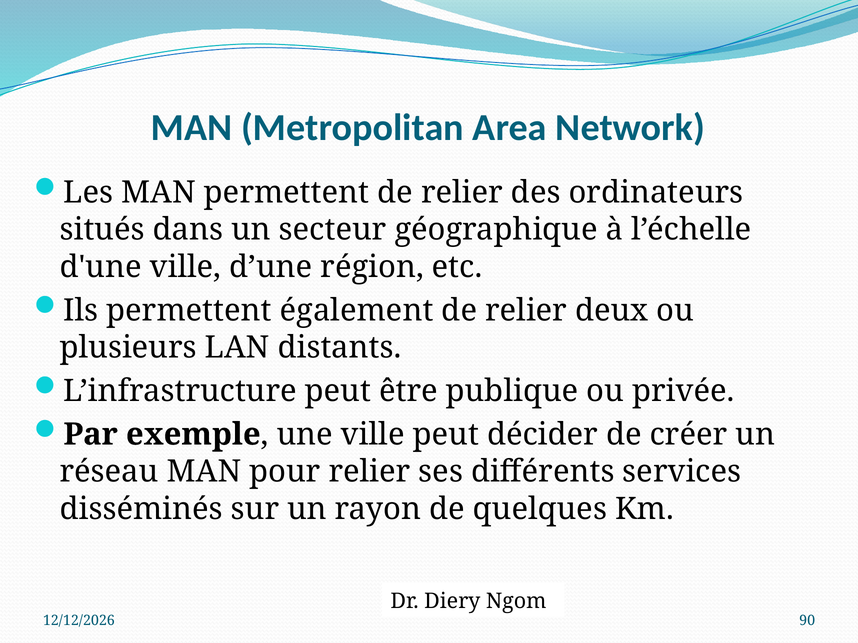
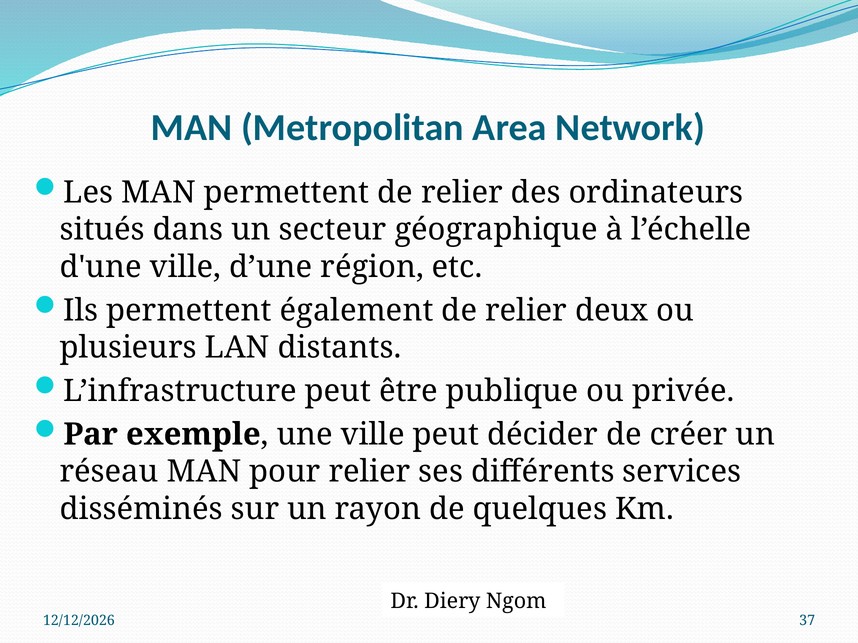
90: 90 -> 37
